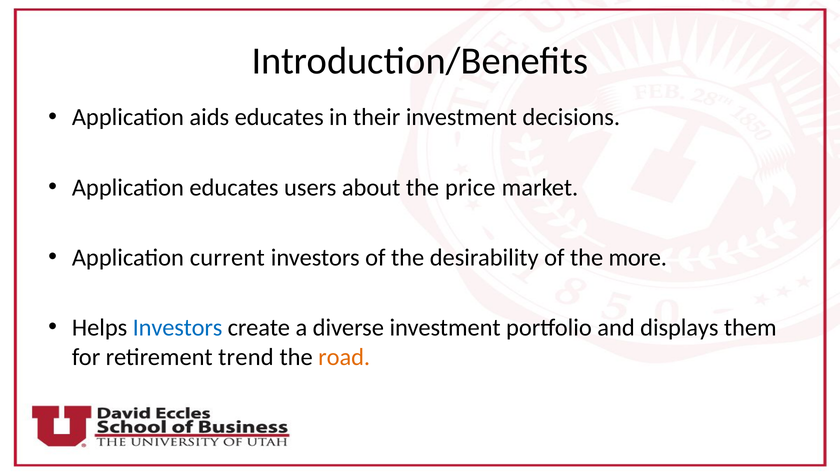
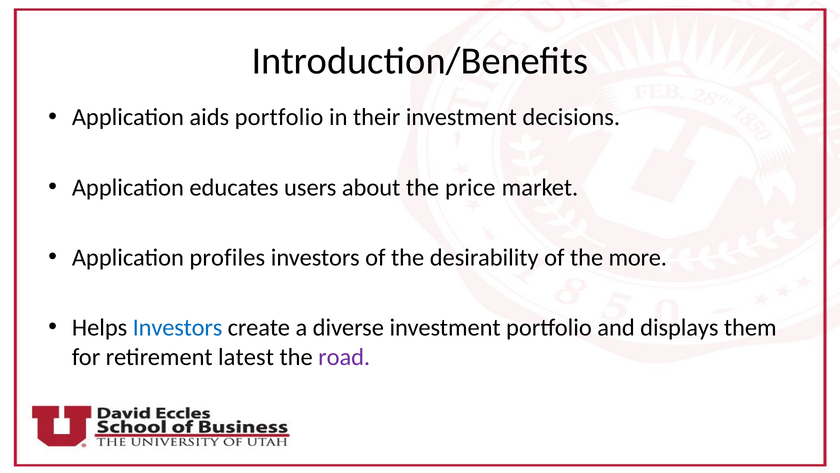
aids educates: educates -> portfolio
current: current -> profiles
trend: trend -> latest
road colour: orange -> purple
